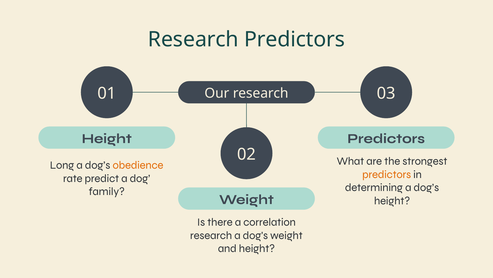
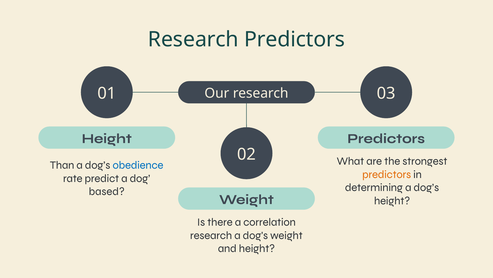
Long: Long -> Than
obedience colour: orange -> blue
family: family -> based
